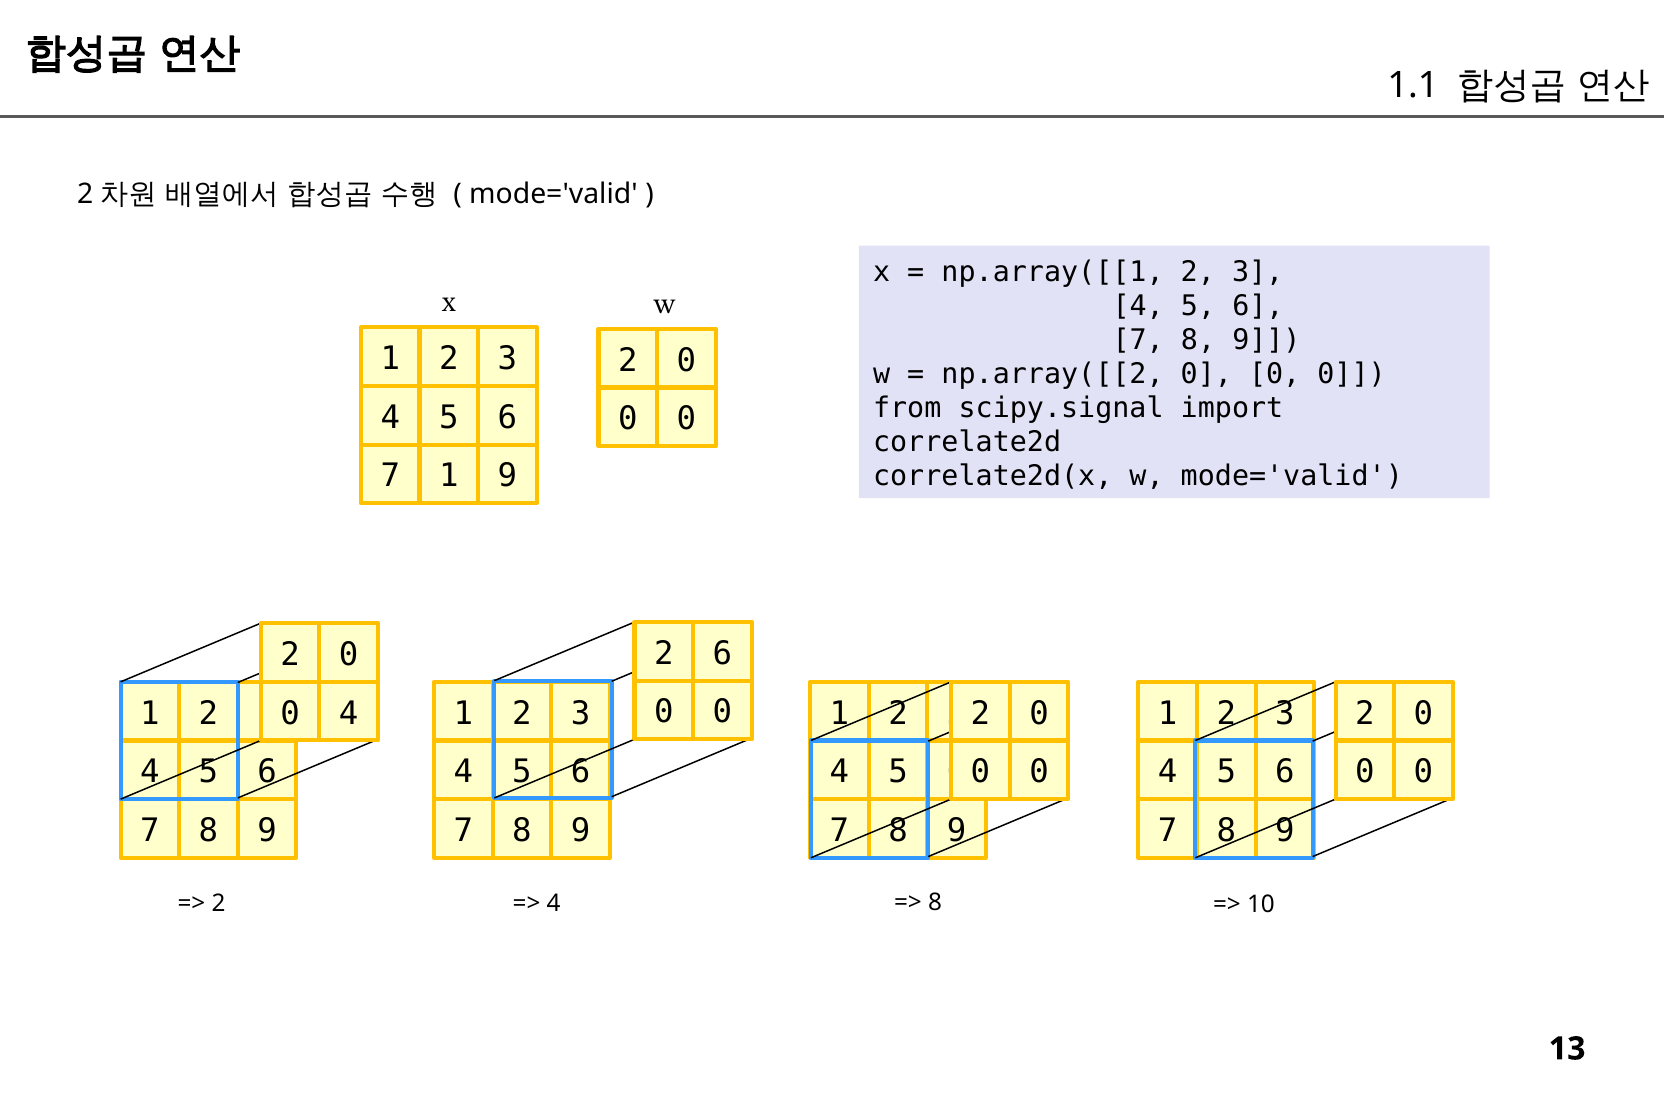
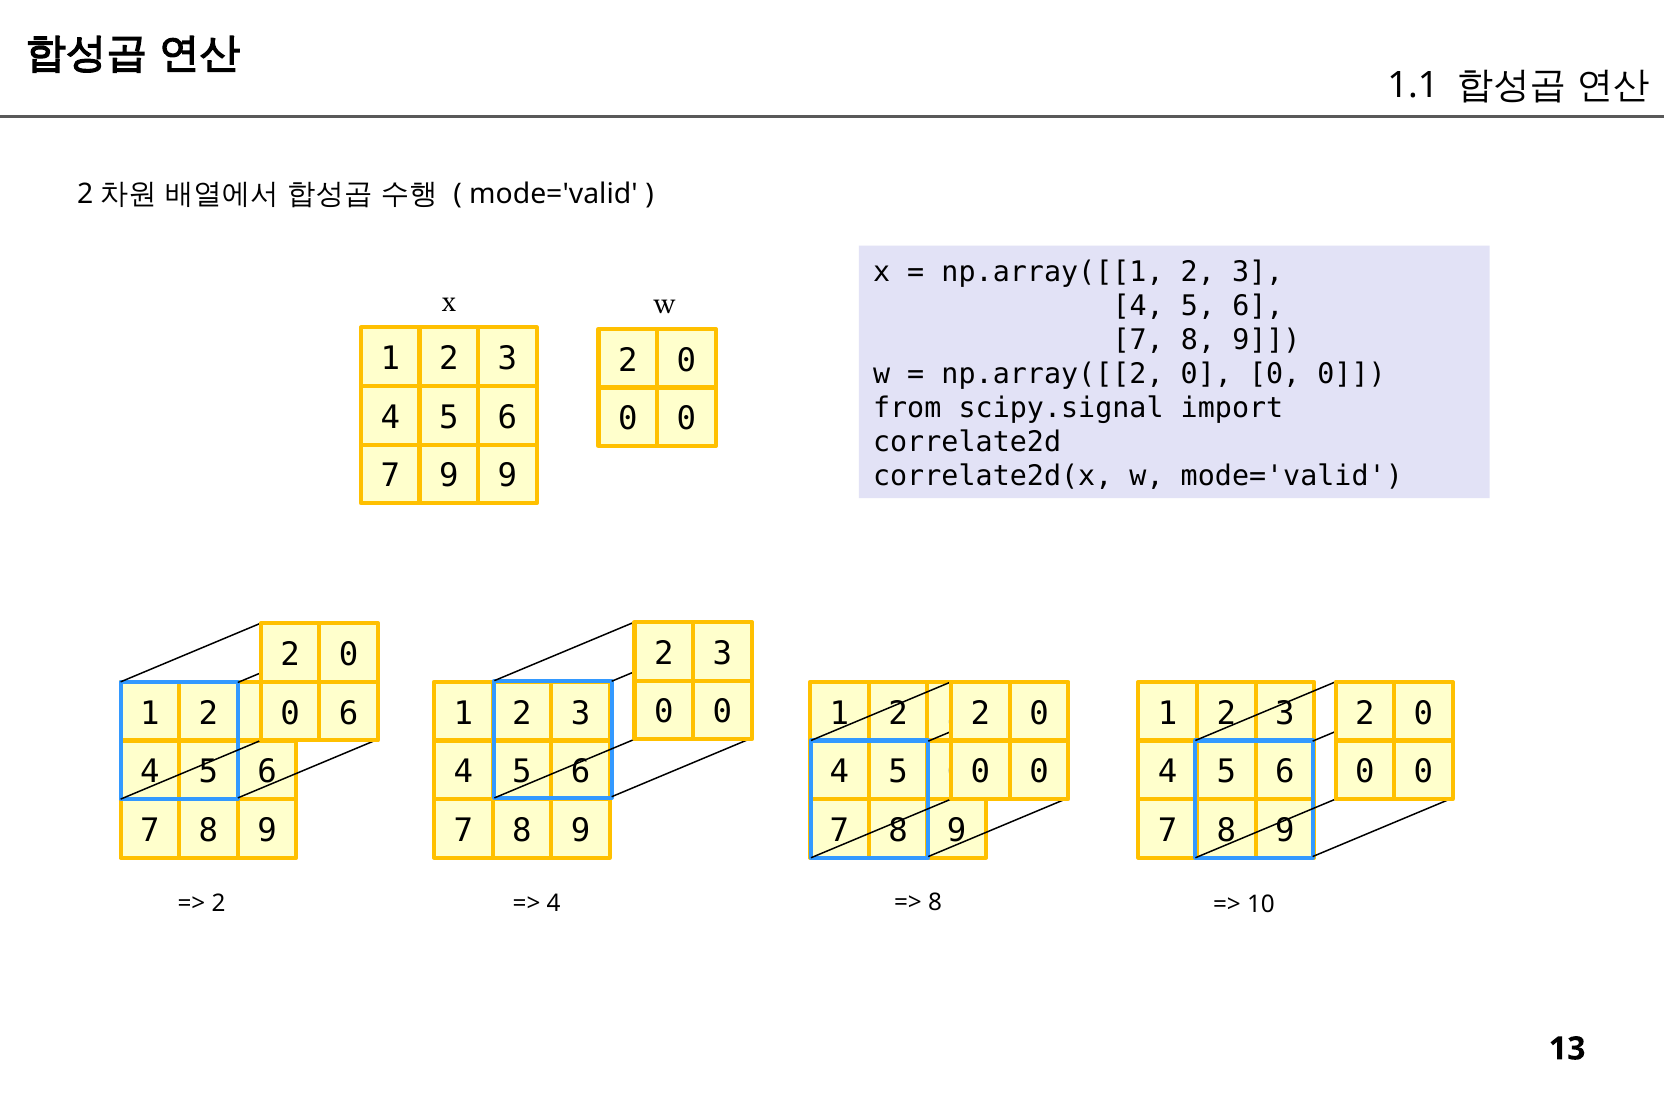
7 1: 1 -> 9
6 at (722, 654): 6 -> 3
0 4: 4 -> 6
